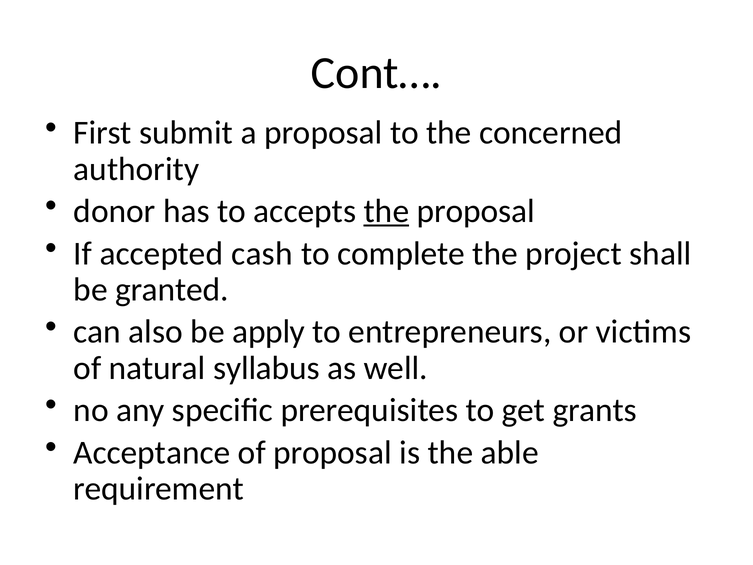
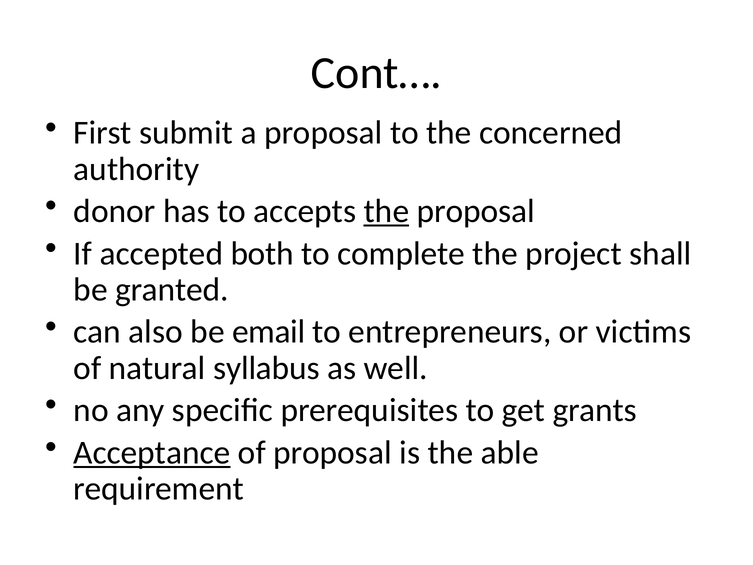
cash: cash -> both
apply: apply -> email
Acceptance underline: none -> present
